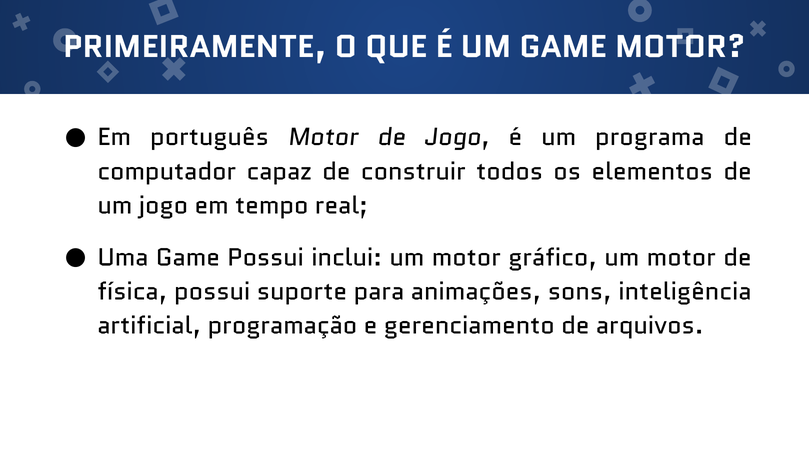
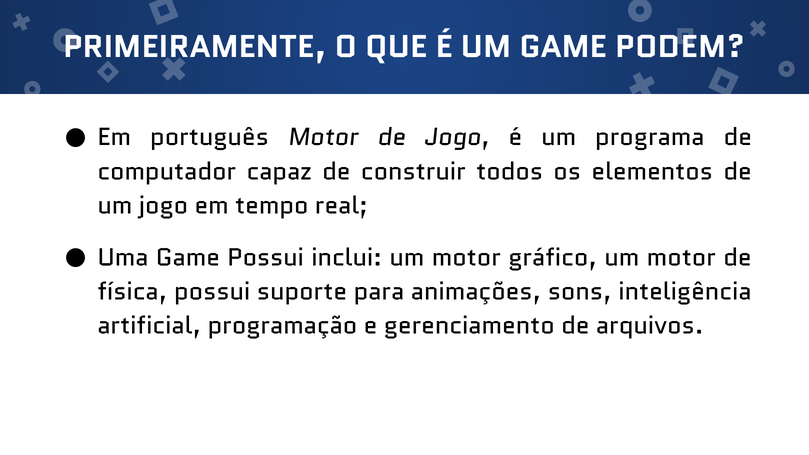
GAME MOTOR: MOTOR -> PODEM
